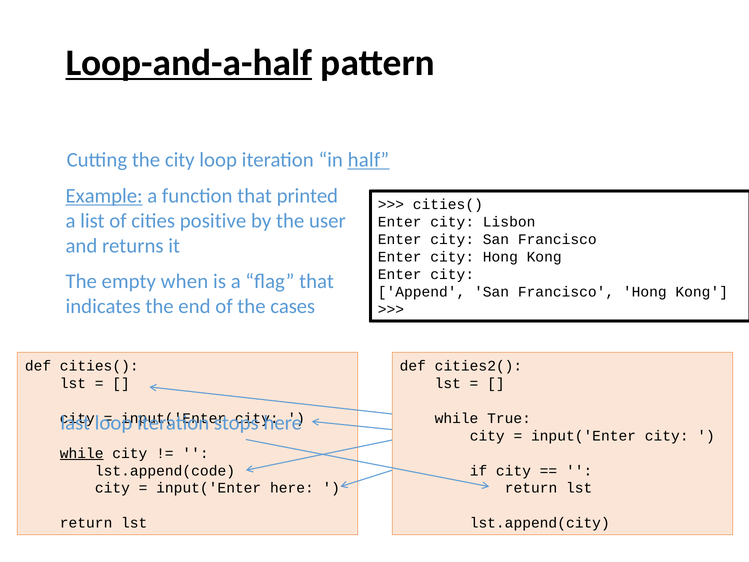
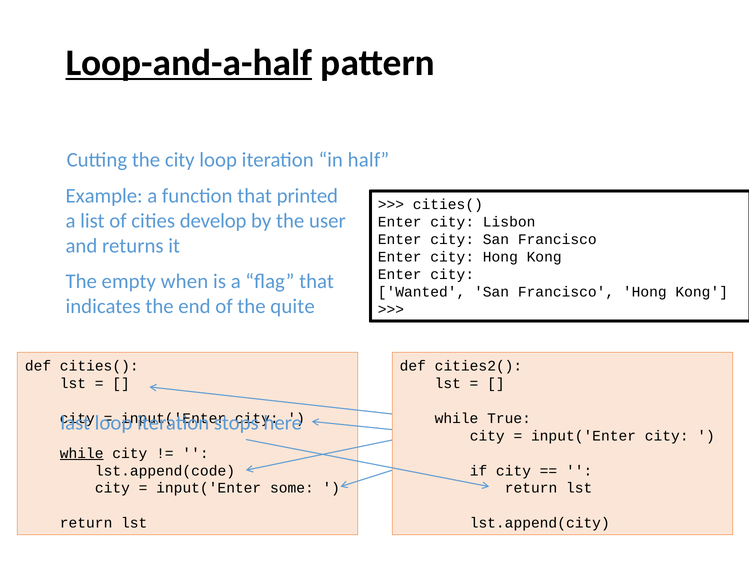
half underline: present -> none
Example underline: present -> none
positive: positive -> develop
Append at (422, 292): Append -> Wanted
the cases: cases -> quite
input('Enter here: here -> some
